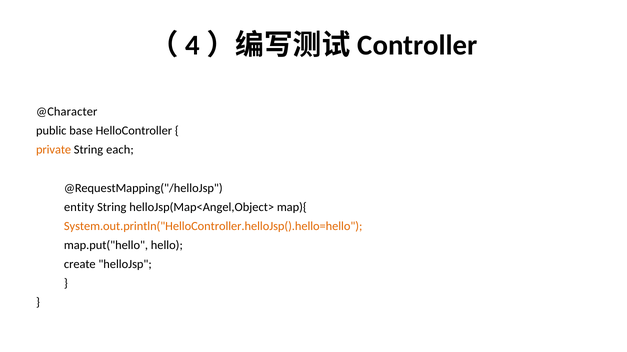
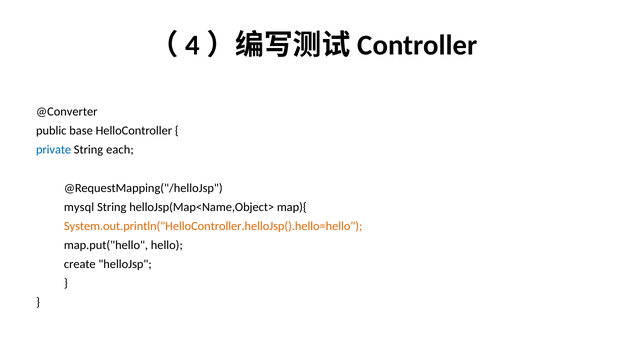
@Character: @Character -> @Converter
private colour: orange -> blue
entity: entity -> mysql
helloJsp(Map<Angel,Object>: helloJsp(Map<Angel,Object> -> helloJsp(Map<Name,Object>
